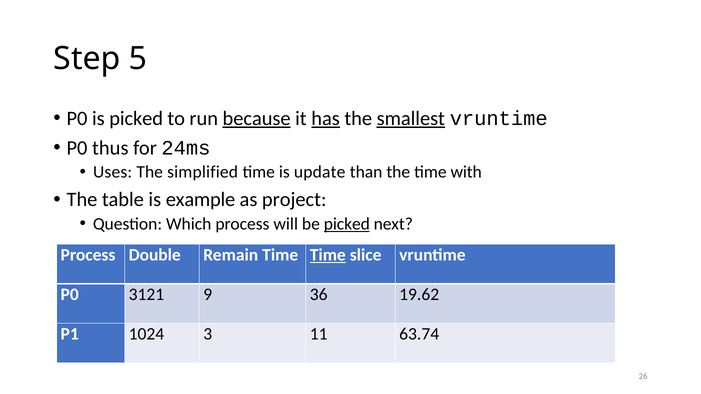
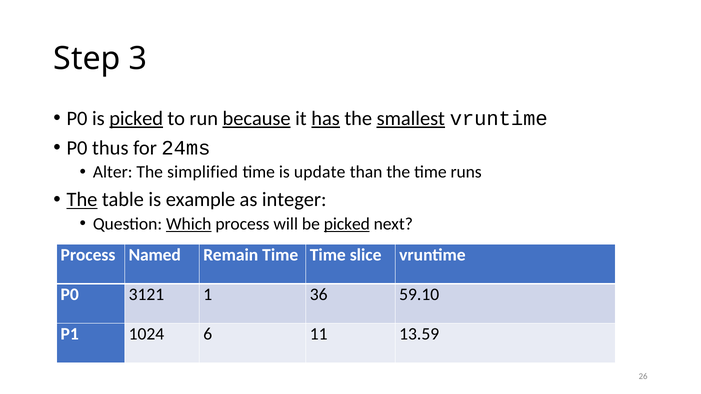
5: 5 -> 3
picked at (136, 119) underline: none -> present
Uses: Uses -> Alter
with: with -> runs
The at (82, 200) underline: none -> present
project: project -> integer
Which underline: none -> present
Double: Double -> Named
Time at (328, 255) underline: present -> none
9: 9 -> 1
19.62: 19.62 -> 59.10
3: 3 -> 6
63.74: 63.74 -> 13.59
